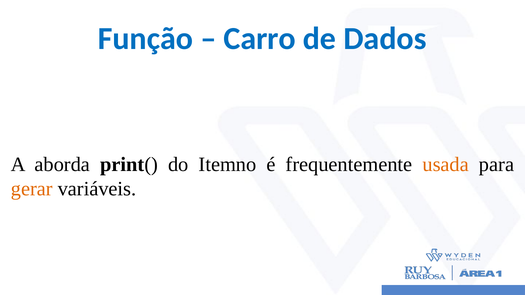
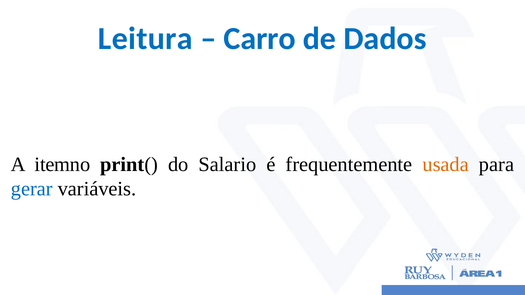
Função: Função -> Leitura
aborda: aborda -> itemno
Itemno: Itemno -> Salario
gerar colour: orange -> blue
